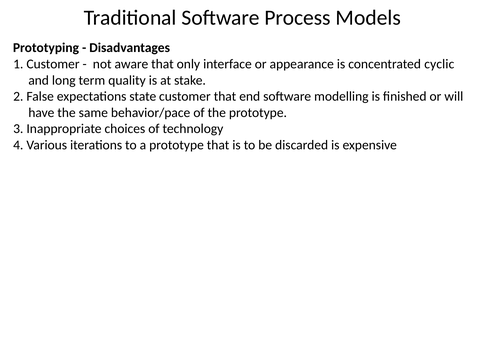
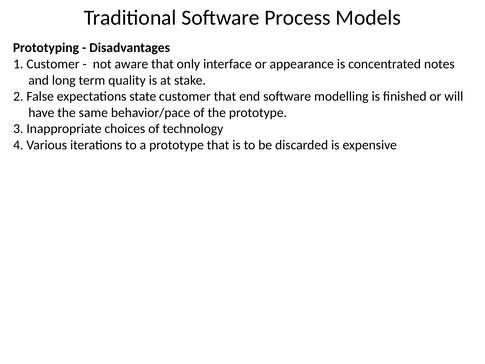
cyclic: cyclic -> notes
